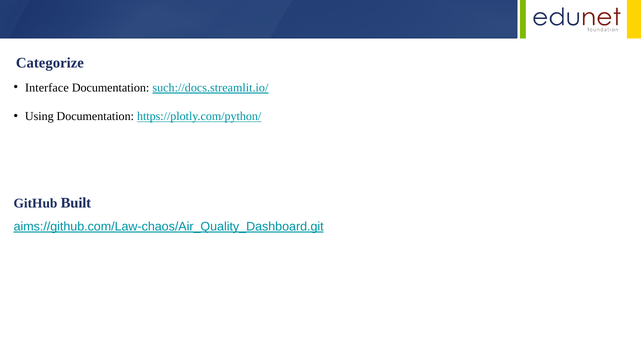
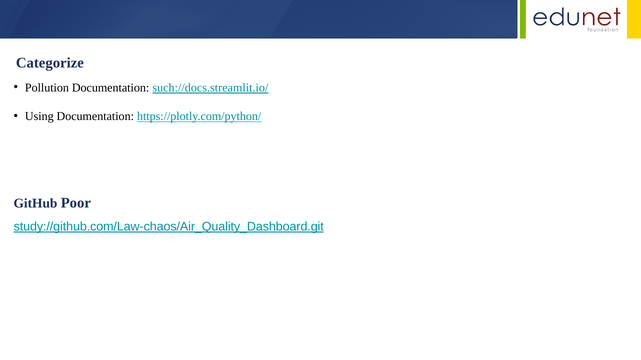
Interface: Interface -> Pollution
Built: Built -> Poor
aims://github.com/Law-chaos/Air_Quality_Dashboard.git: aims://github.com/Law-chaos/Air_Quality_Dashboard.git -> study://github.com/Law-chaos/Air_Quality_Dashboard.git
